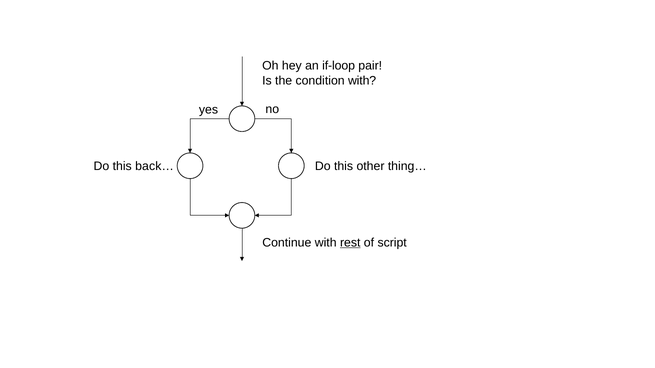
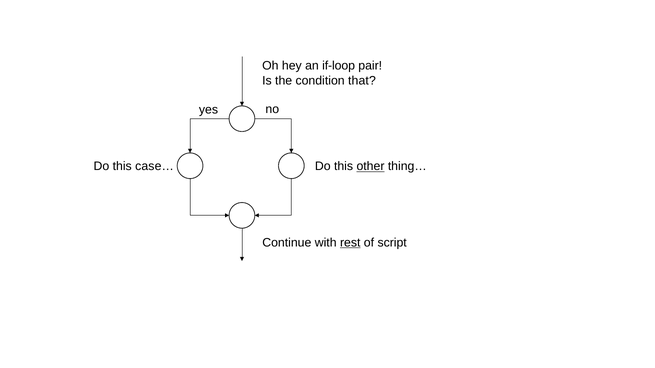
condition with: with -> that
back…: back… -> case…
other underline: none -> present
